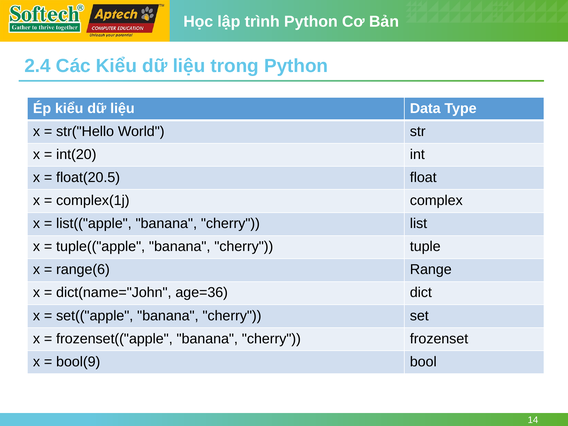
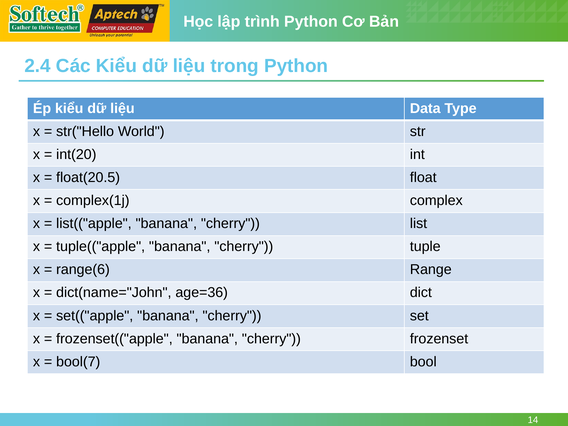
bool(9: bool(9 -> bool(7
